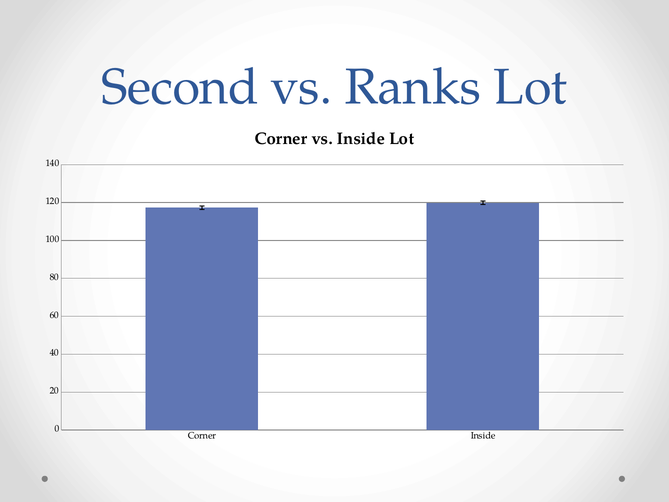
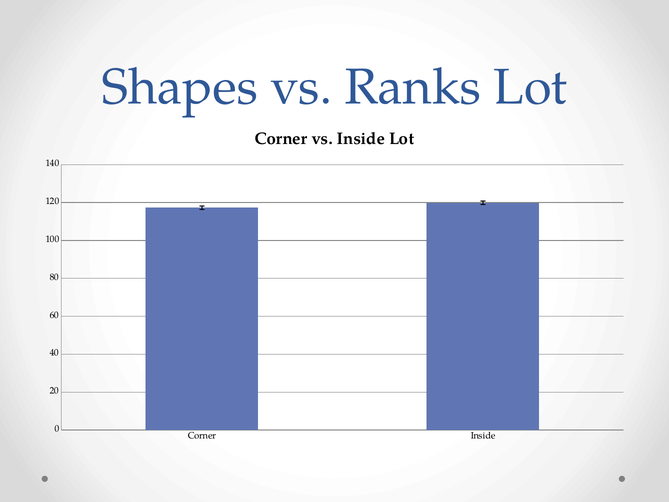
Second: Second -> Shapes
